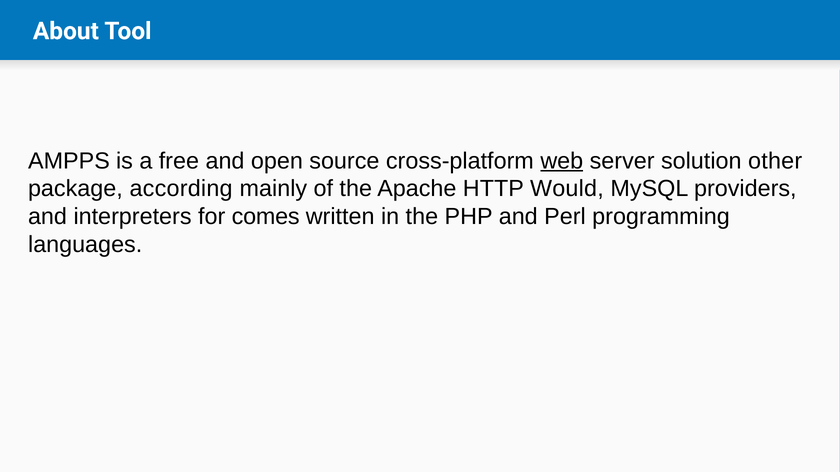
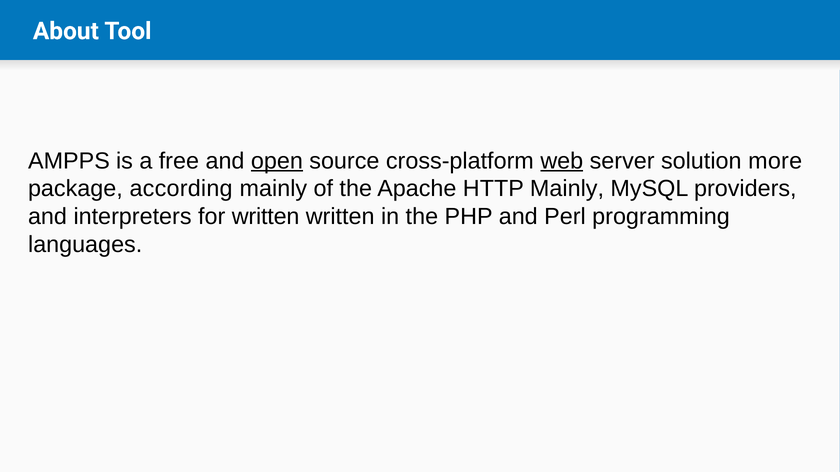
open underline: none -> present
other: other -> more
HTTP Would: Would -> Mainly
for comes: comes -> written
